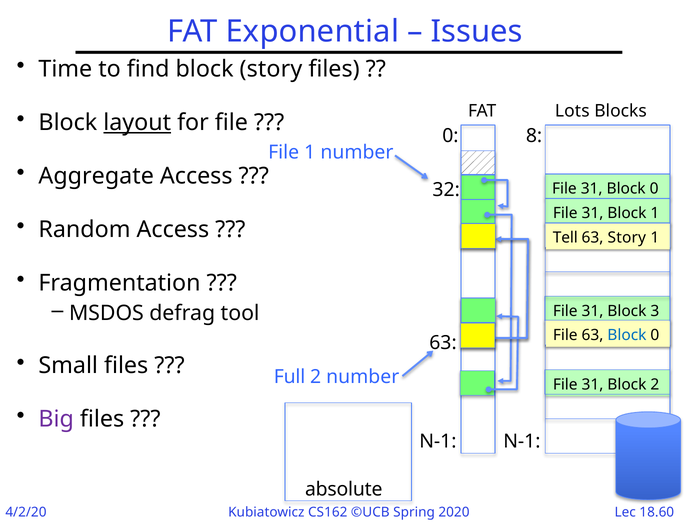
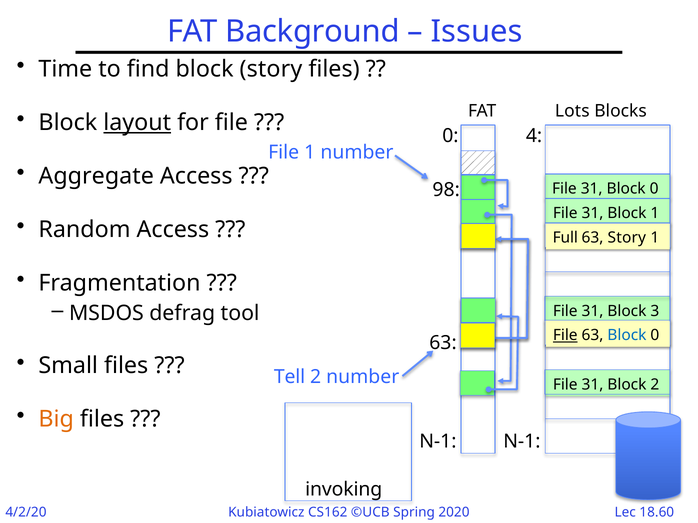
Exponential: Exponential -> Background
8: 8 -> 4
32: 32 -> 98
Tell: Tell -> Full
File at (565, 336) underline: none -> present
Full: Full -> Tell
Big colour: purple -> orange
absolute: absolute -> invoking
